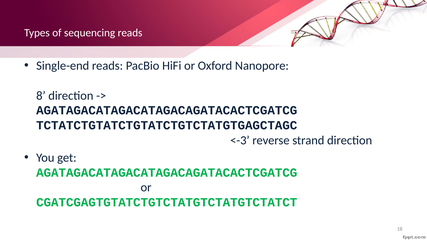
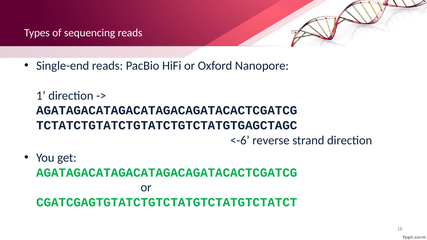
8: 8 -> 1
<-3: <-3 -> <-6
